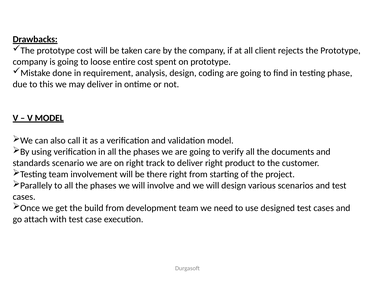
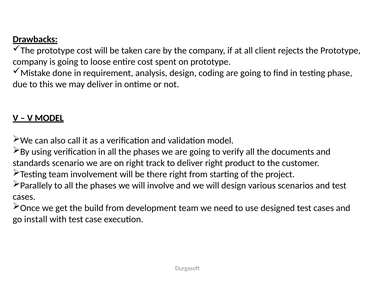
attach: attach -> install
